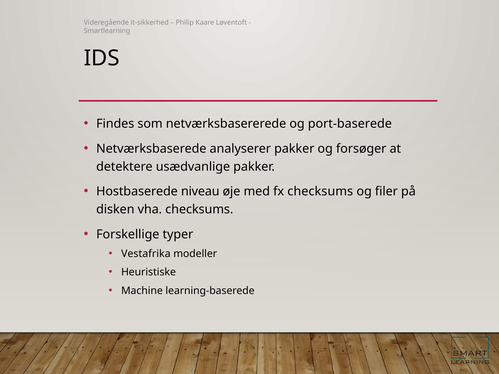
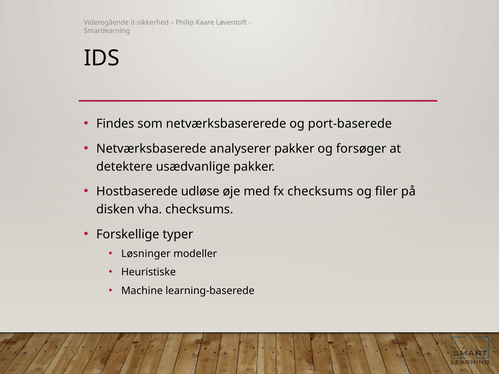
niveau: niveau -> udløse
Vestafrika: Vestafrika -> Løsninger
